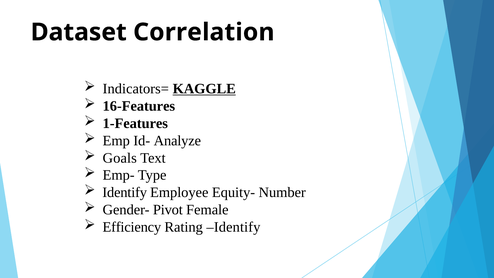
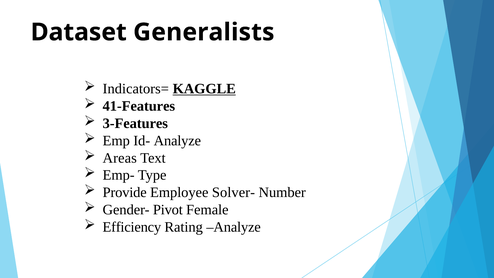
Correlation: Correlation -> Generalists
16-Features: 16-Features -> 41-Features
1-Features: 1-Features -> 3-Features
Goals: Goals -> Areas
Identify at (125, 192): Identify -> Provide
Equity-: Equity- -> Solver-
Rating Identify: Identify -> Analyze
